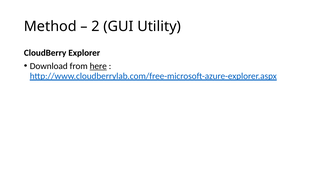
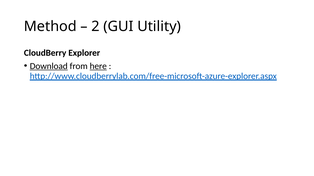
Download underline: none -> present
